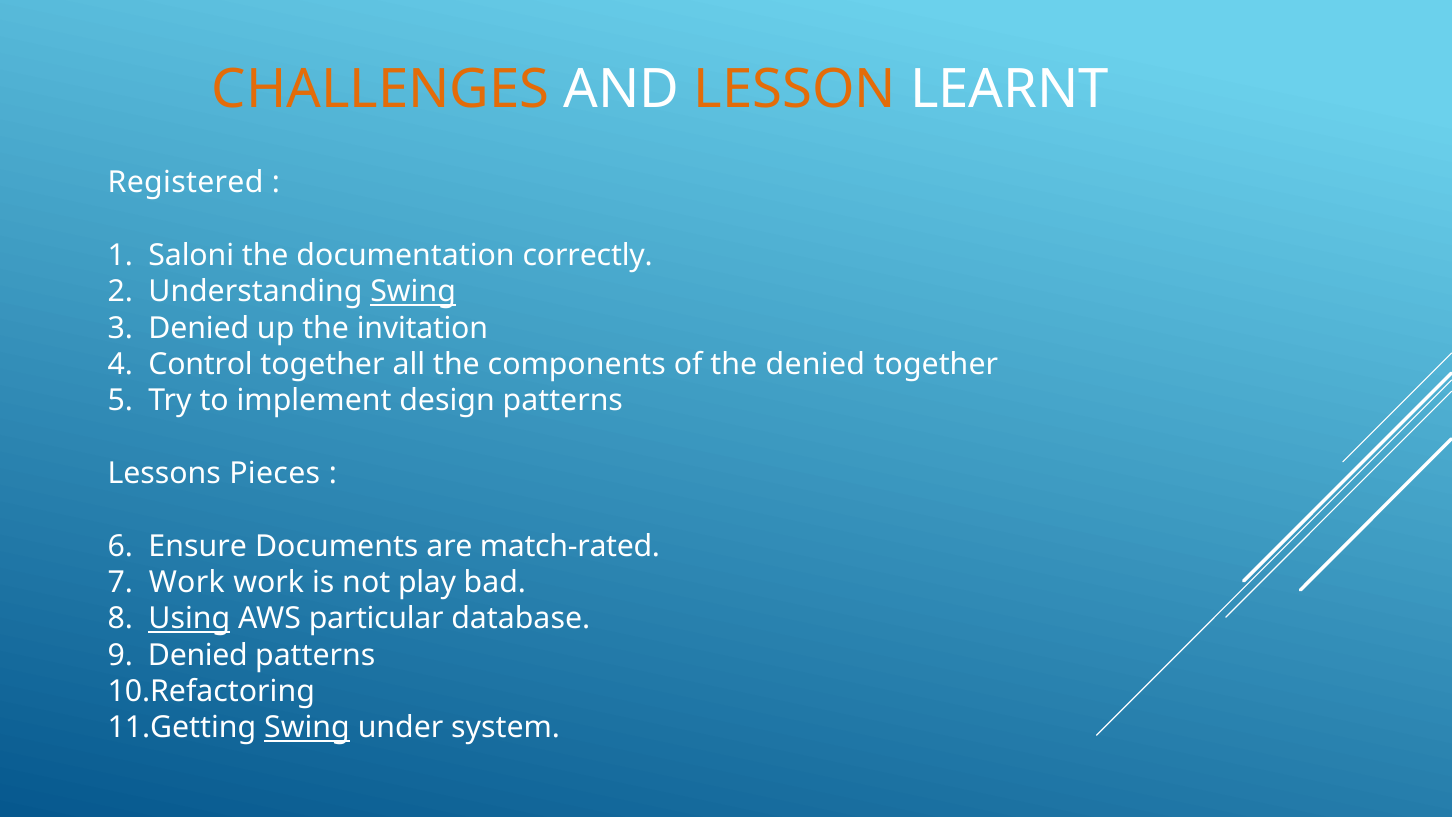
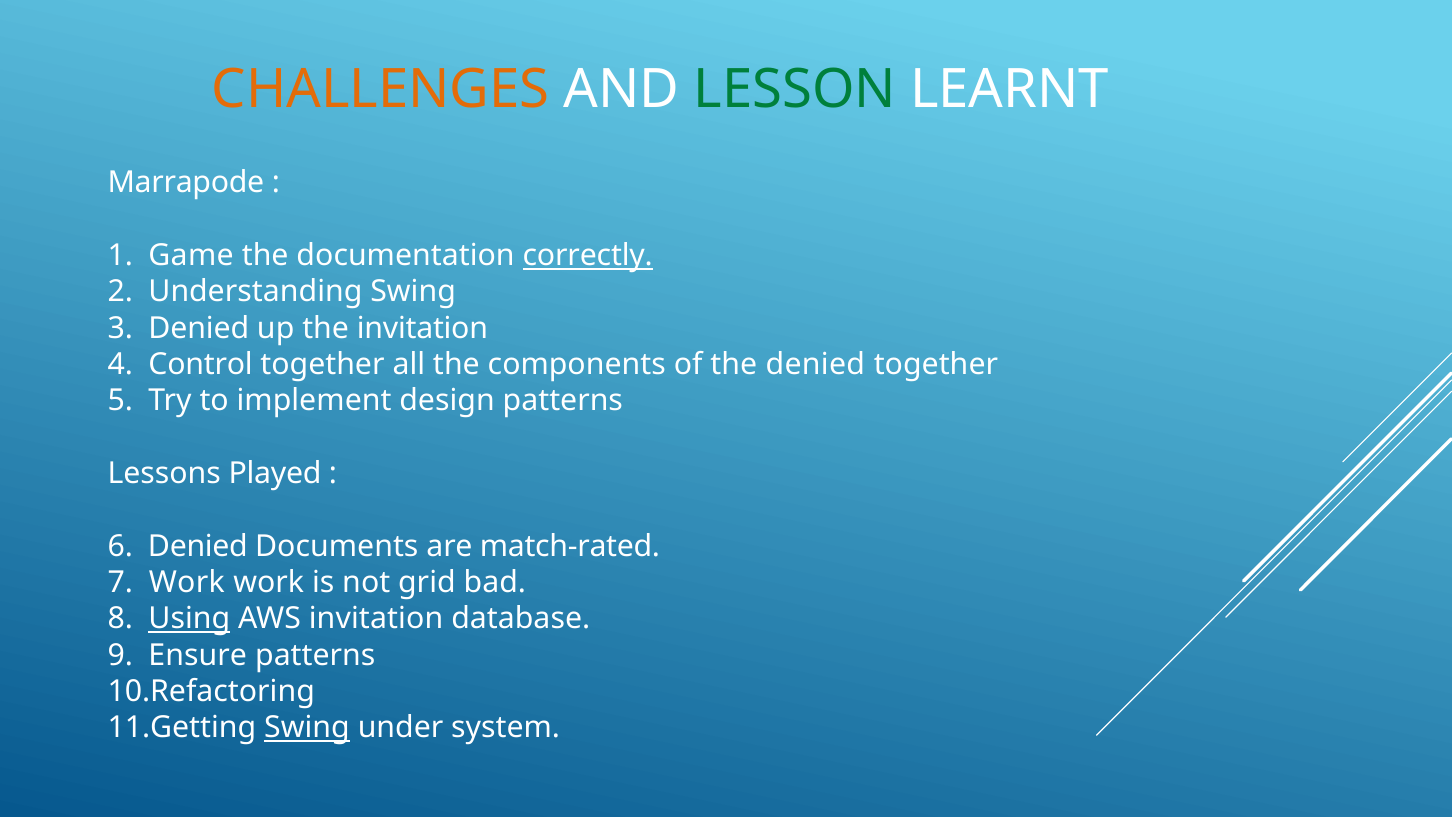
LESSON colour: orange -> green
Registered: Registered -> Marrapode
Saloni: Saloni -> Game
correctly underline: none -> present
Swing at (413, 292) underline: present -> none
Pieces: Pieces -> Played
Ensure at (198, 546): Ensure -> Denied
play: play -> grid
AWS particular: particular -> invitation
Denied at (198, 655): Denied -> Ensure
